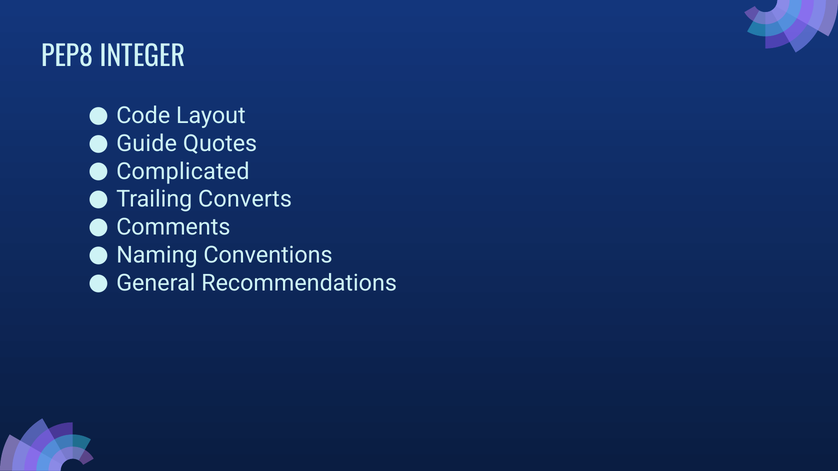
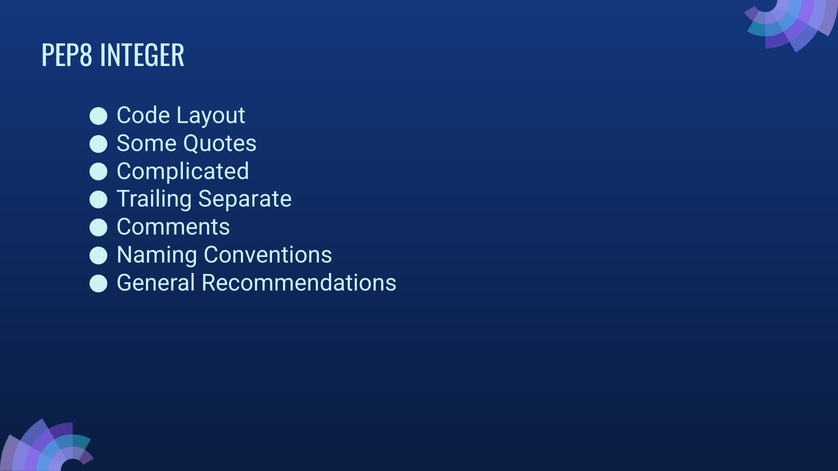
Guide: Guide -> Some
Converts: Converts -> Separate
